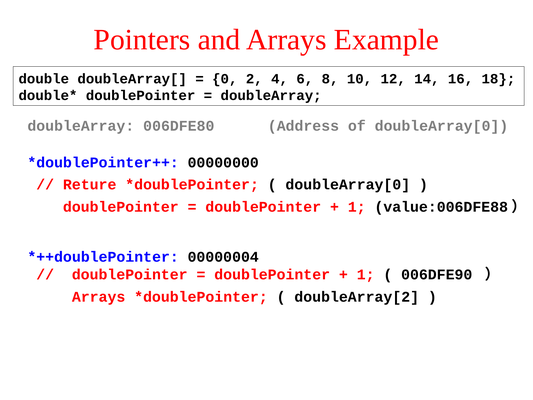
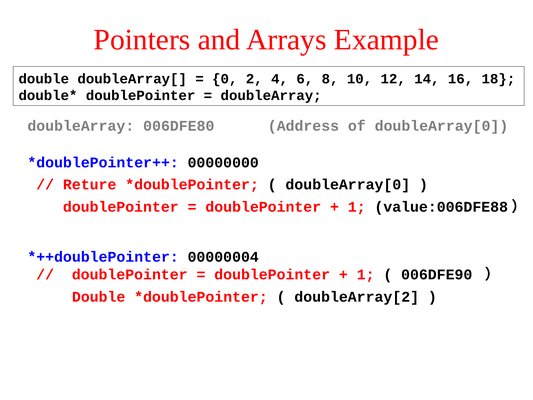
Arrays at (99, 297): Arrays -> Double
